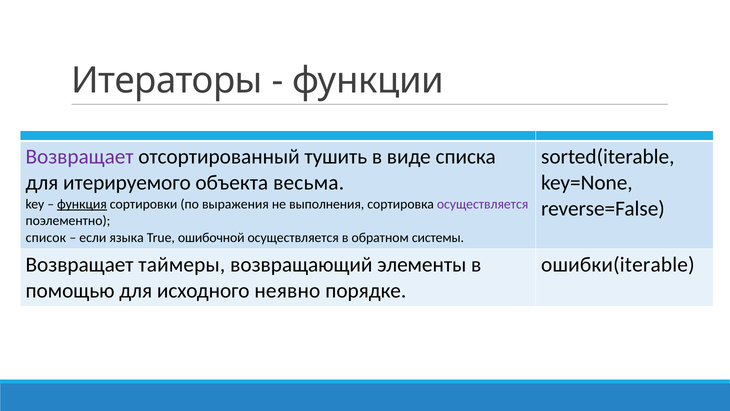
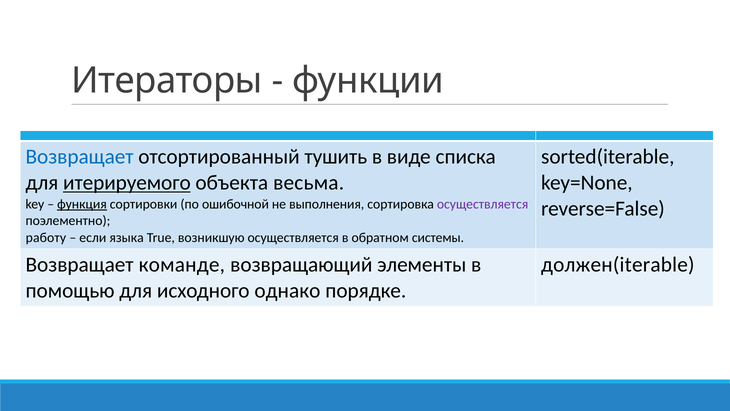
Возвращает at (80, 157) colour: purple -> blue
итерируемого underline: none -> present
выражения: выражения -> ошибочной
список: список -> работу
ошибочной: ошибочной -> возникшую
таймеры: таймеры -> команде
ошибки(iterable: ошибки(iterable -> должен(iterable
неявно: неявно -> однако
